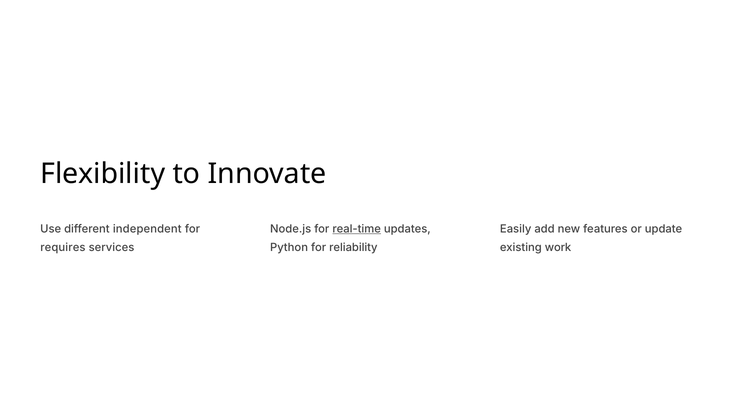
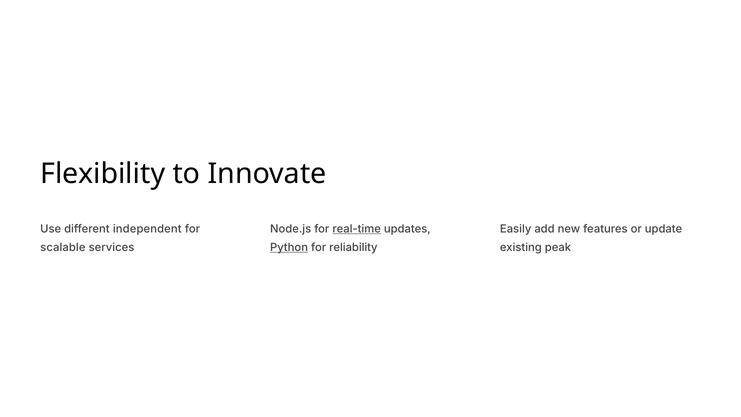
requires: requires -> scalable
Python underline: none -> present
work: work -> peak
